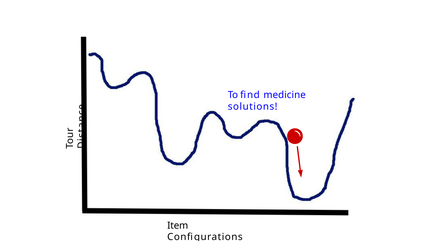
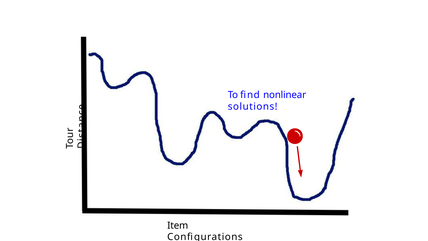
medicine: medicine -> nonlinear
